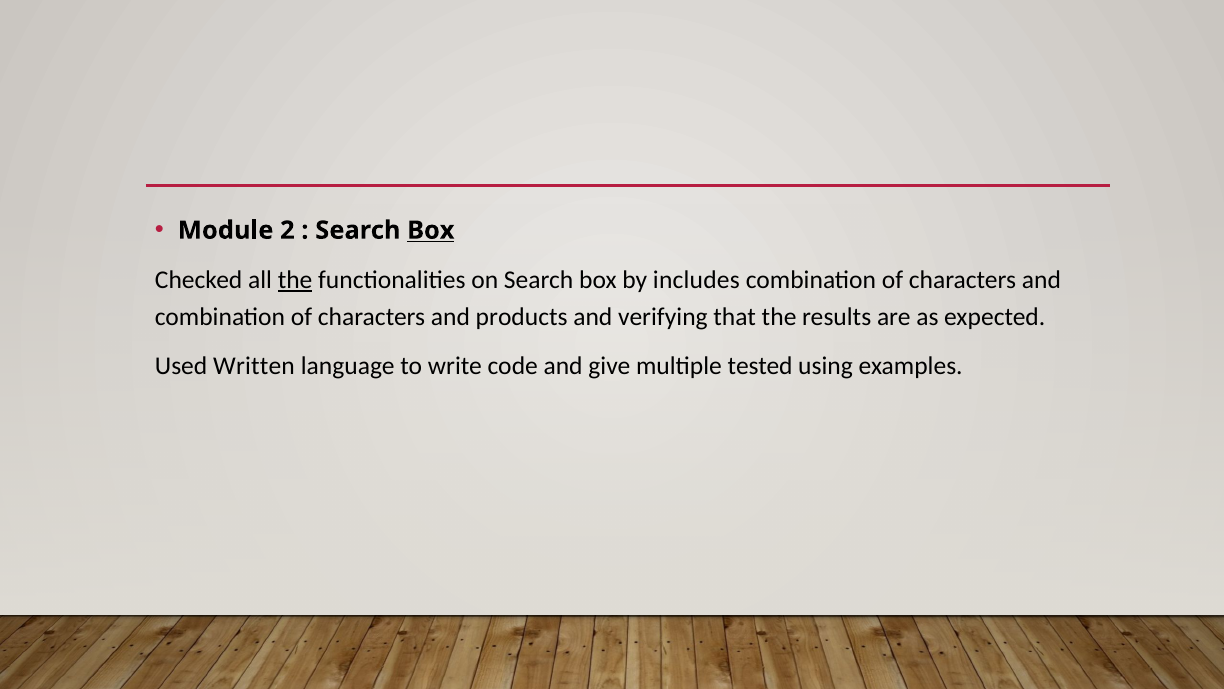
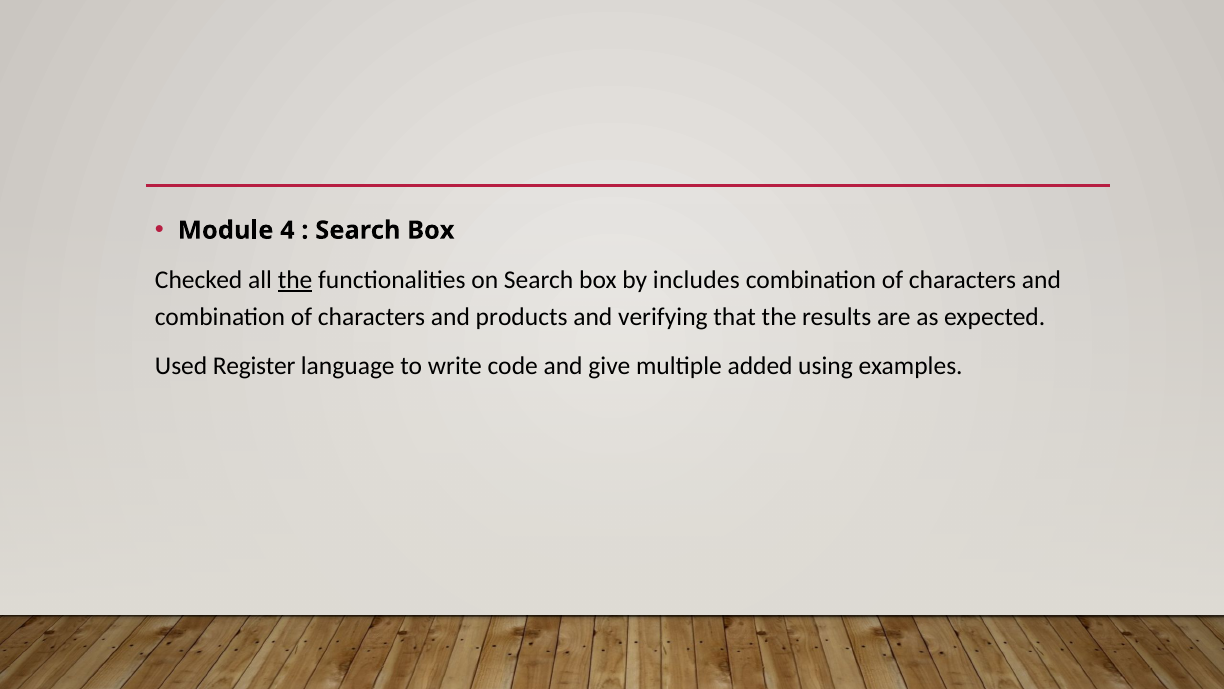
2: 2 -> 4
Box at (431, 230) underline: present -> none
Written: Written -> Register
tested: tested -> added
